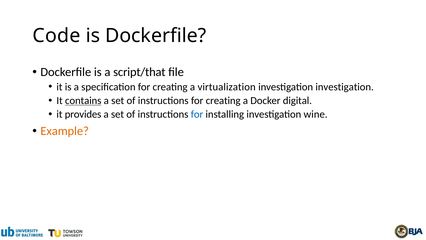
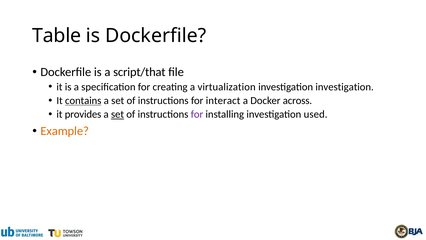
Code: Code -> Table
instructions for creating: creating -> interact
digital: digital -> across
set at (118, 114) underline: none -> present
for at (197, 114) colour: blue -> purple
wine: wine -> used
